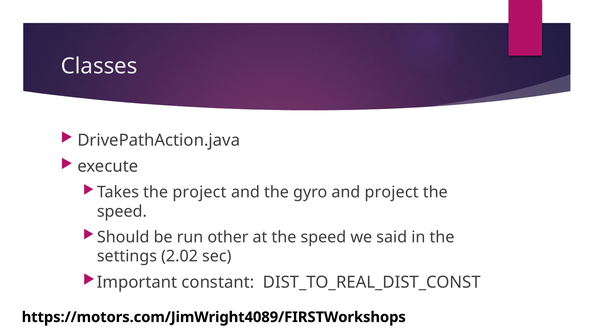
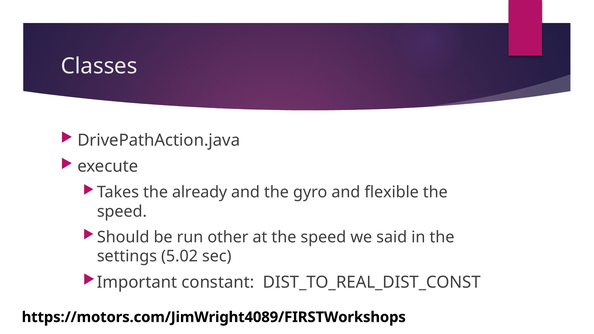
the project: project -> already
and project: project -> flexible
2.02: 2.02 -> 5.02
